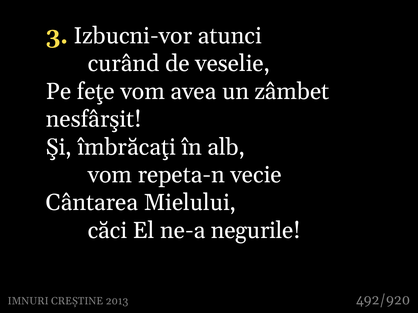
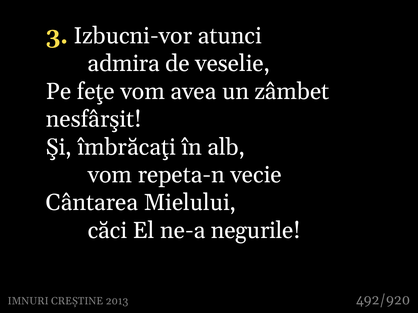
curând: curând -> admira
